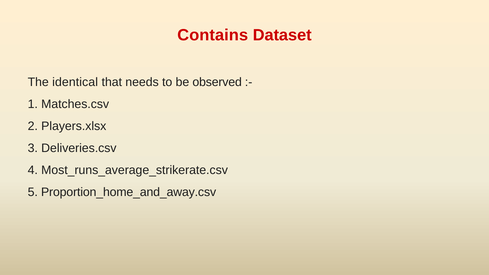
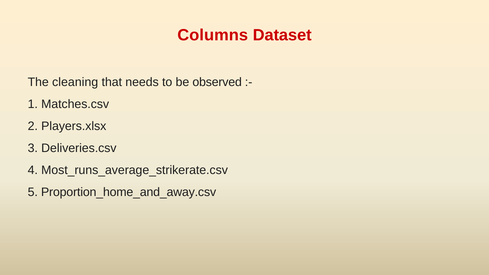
Contains: Contains -> Columns
identical: identical -> cleaning
